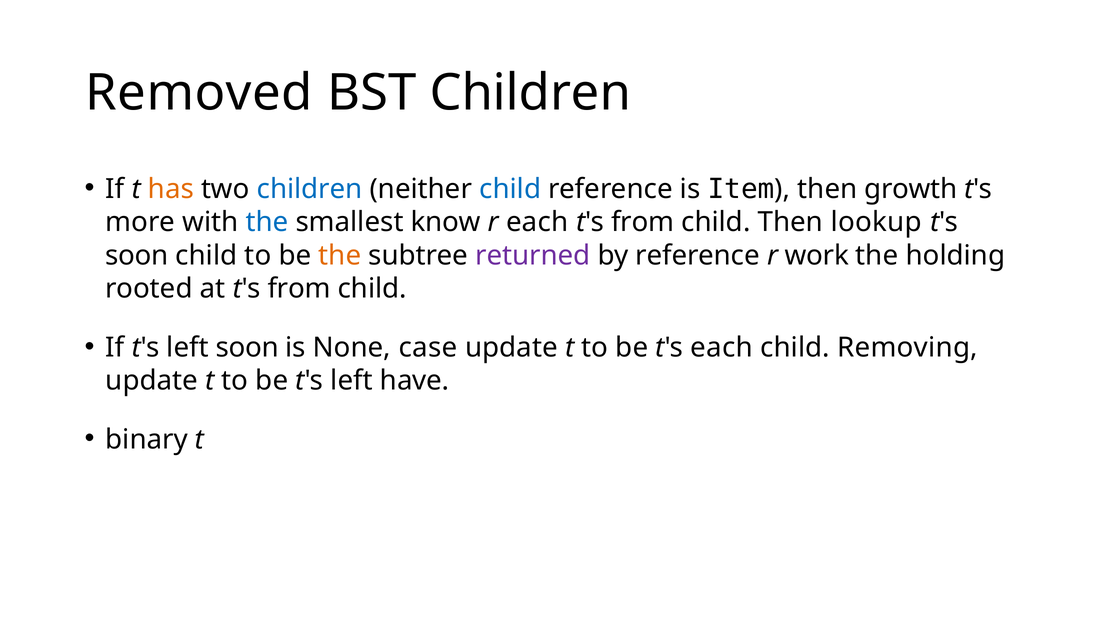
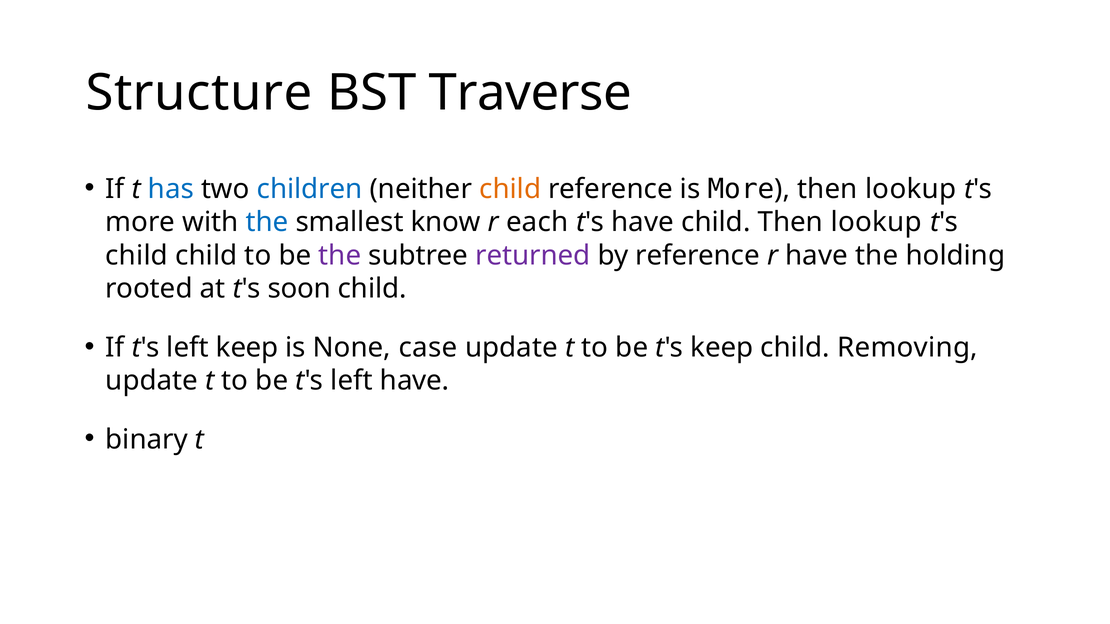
Removed: Removed -> Structure
BST Children: Children -> Traverse
has colour: orange -> blue
child at (510, 189) colour: blue -> orange
is Item: Item -> More
growth at (911, 189): growth -> lookup
from at (643, 222): from -> have
soon at (137, 256): soon -> child
the at (340, 256) colour: orange -> purple
r work: work -> have
at t's from: from -> soon
left soon: soon -> keep
t's each: each -> keep
